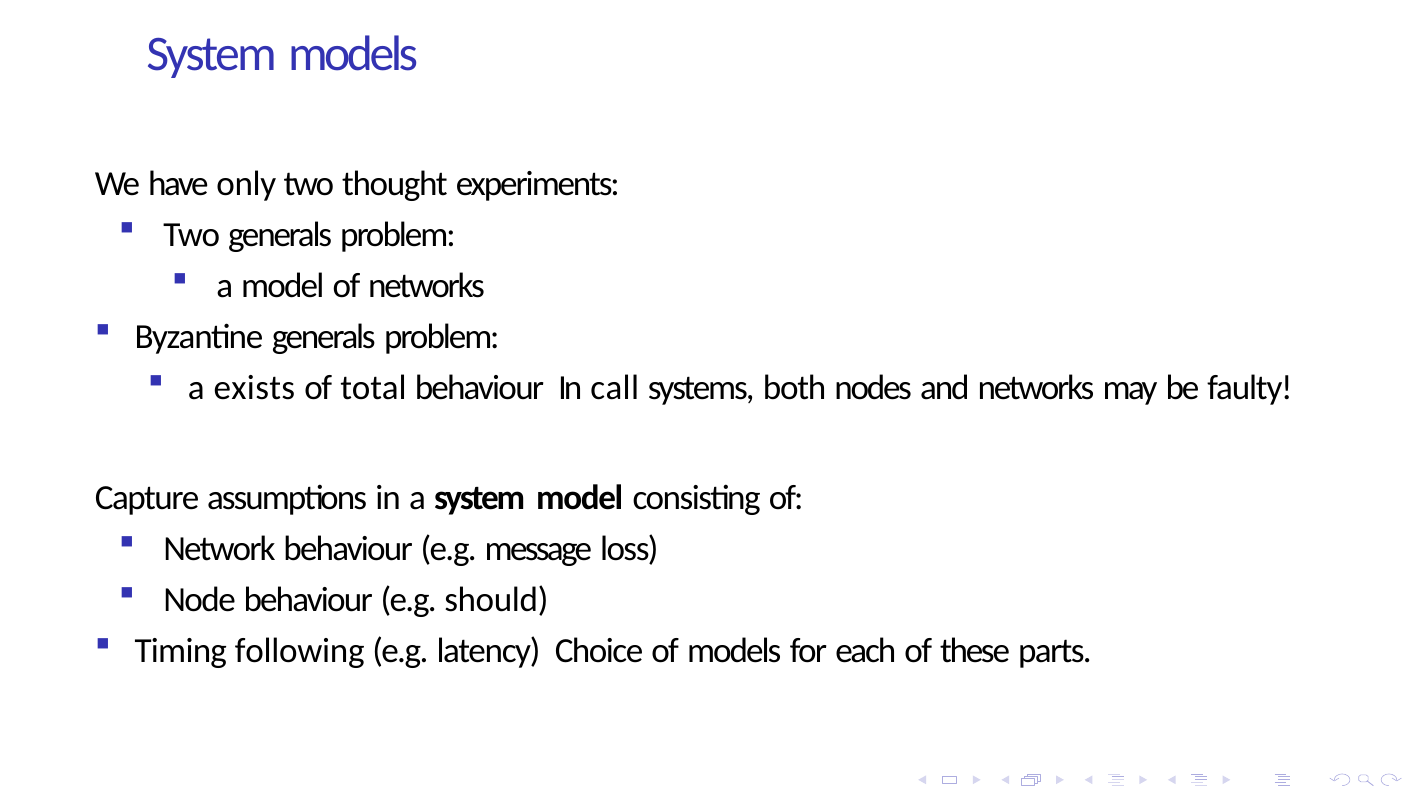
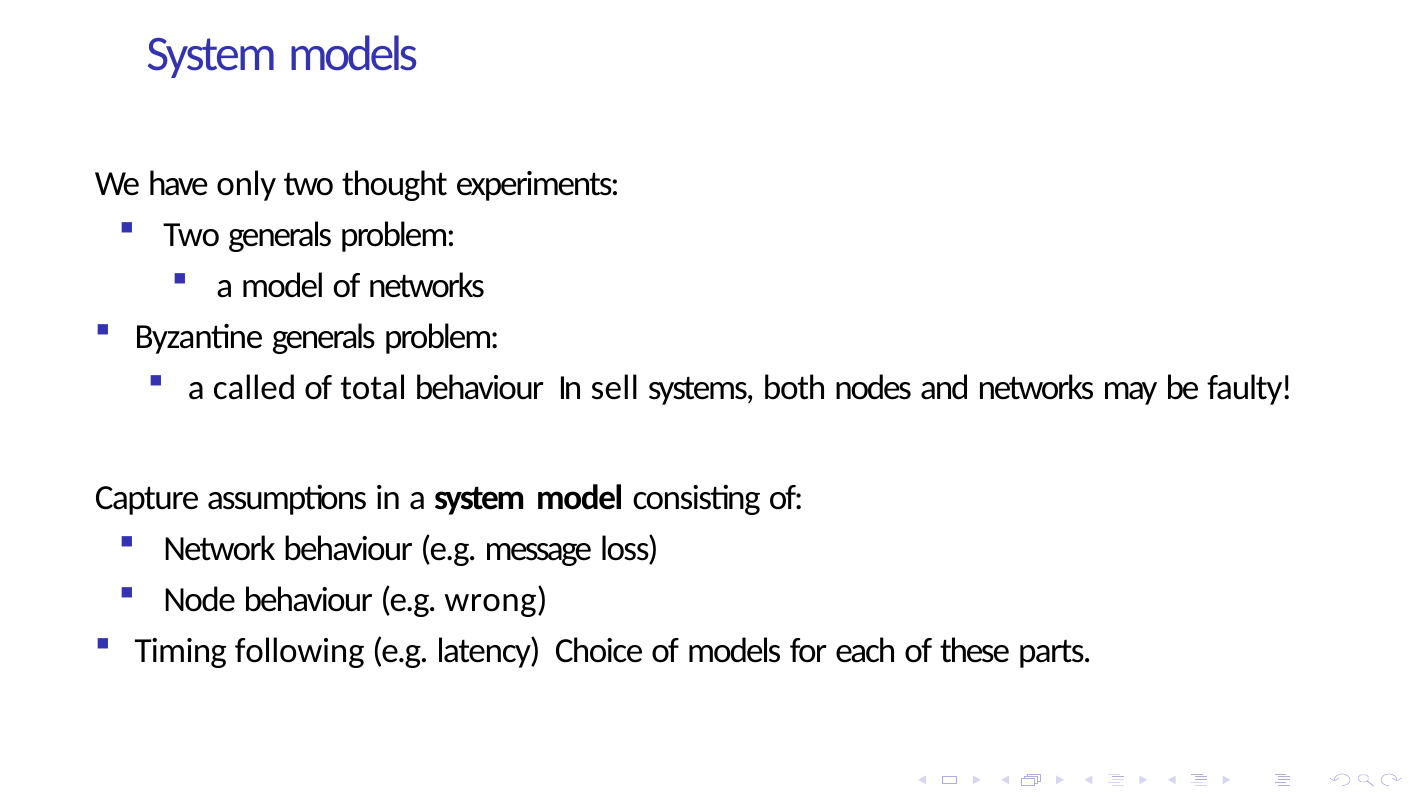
exists: exists -> called
call: call -> sell
should: should -> wrong
